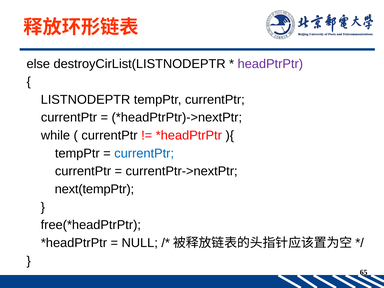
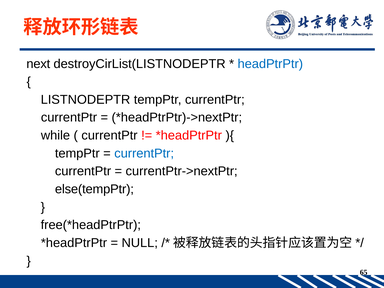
else: else -> next
headPtrPtr colour: purple -> blue
next(tempPtr: next(tempPtr -> else(tempPtr
